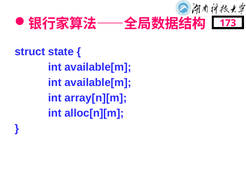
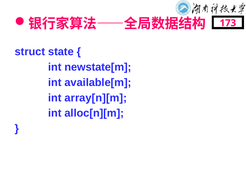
available[m at (98, 67): available[m -> newstate[m
